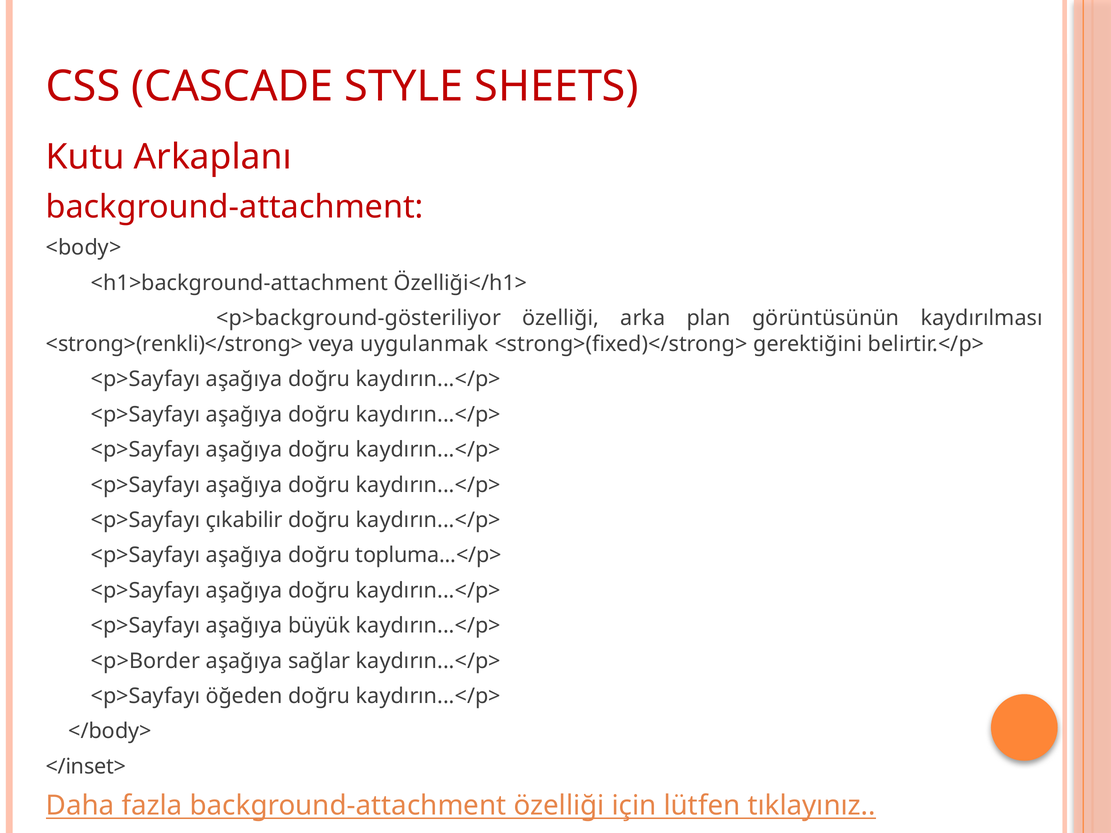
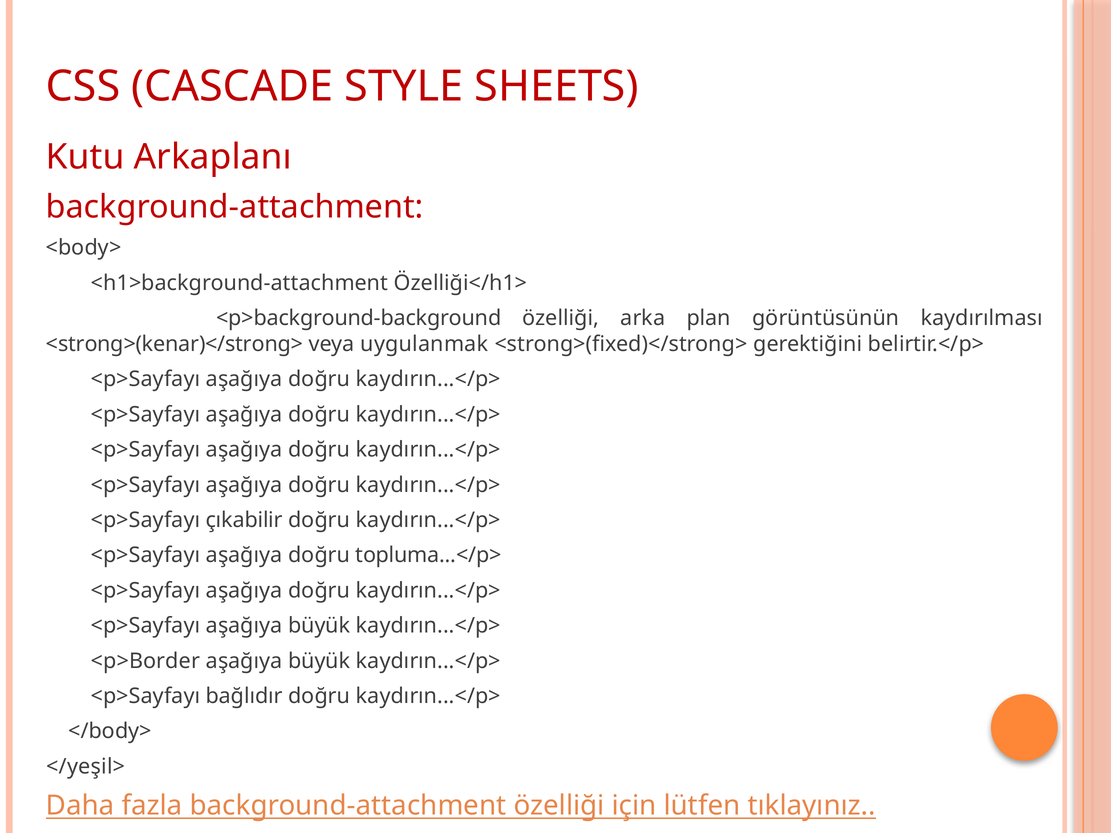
<p>background-gösteriliyor: <p>background-gösteriliyor -> <p>background-background
<strong>(renkli)</strong>: <strong>(renkli)</strong> -> <strong>(kenar)</strong>
sağlar at (319, 661): sağlar -> büyük
öğeden: öğeden -> bağlıdır
</inset>: </inset> -> </yeşil>
